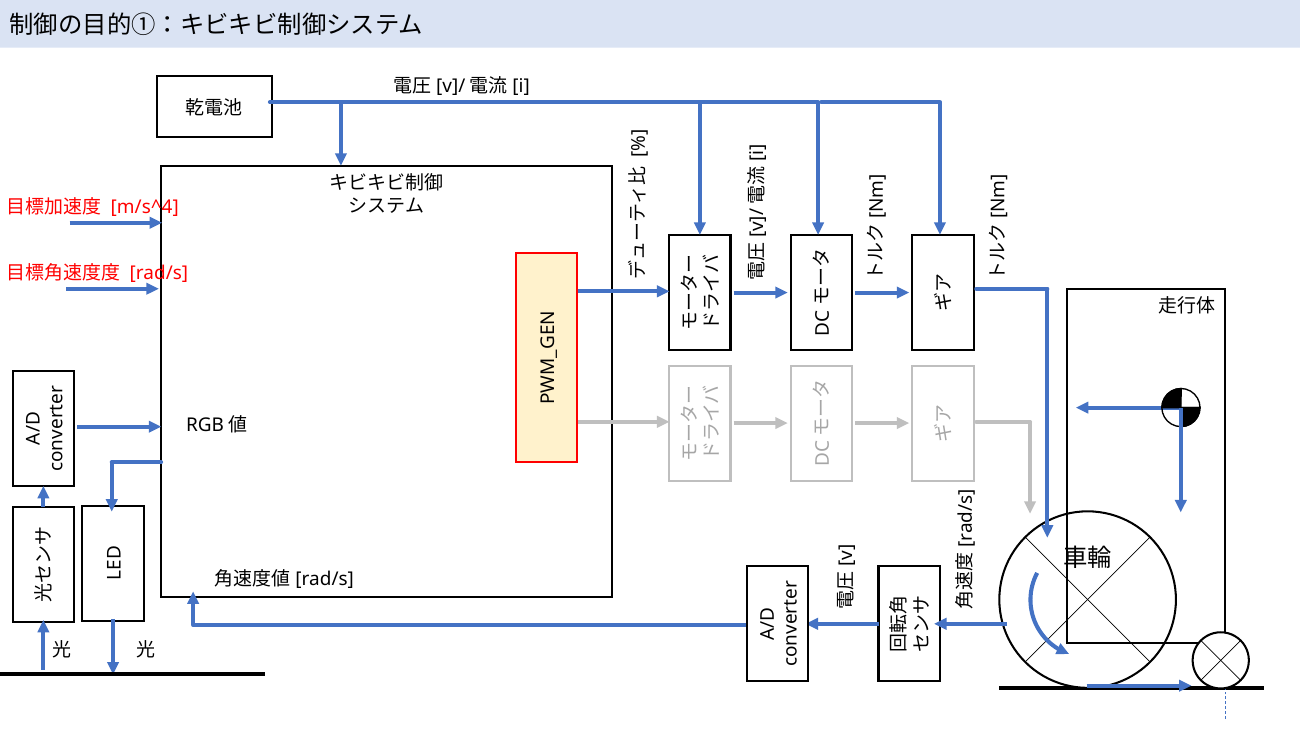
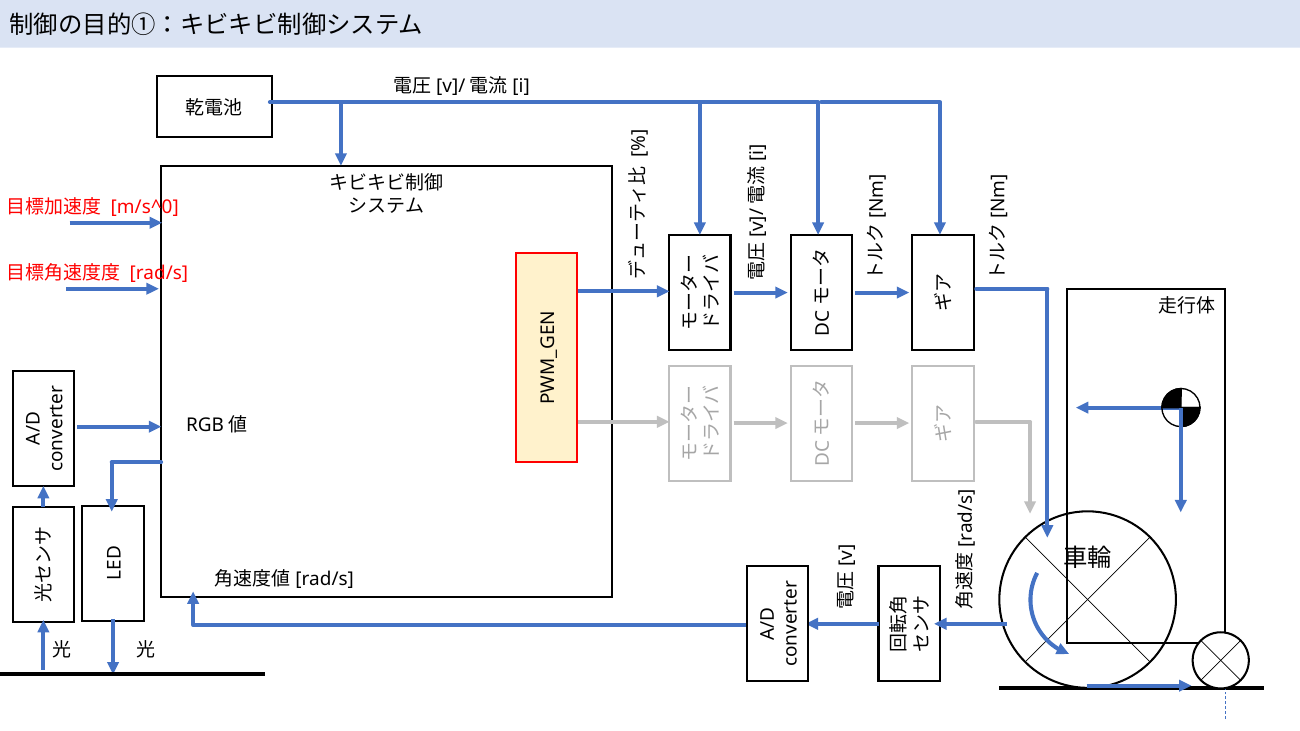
m/s^4: m/s^4 -> m/s^0
